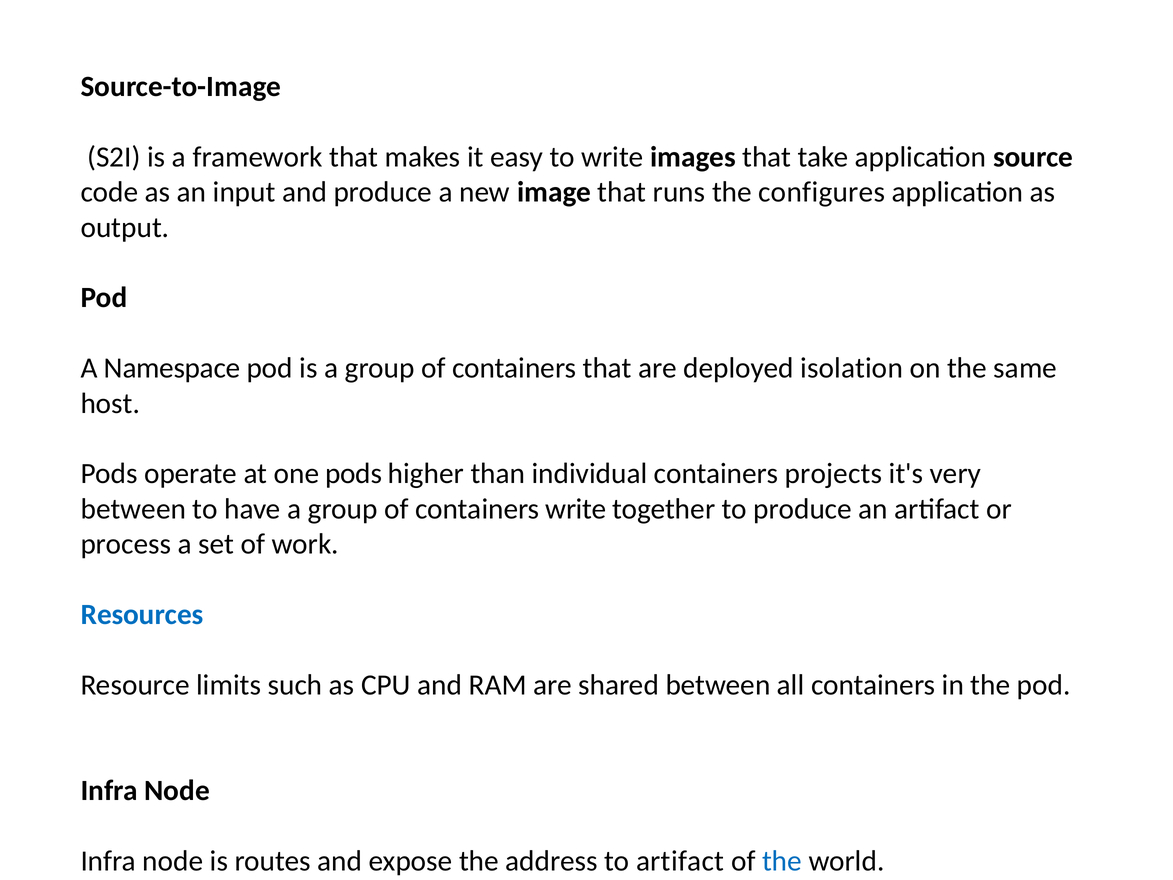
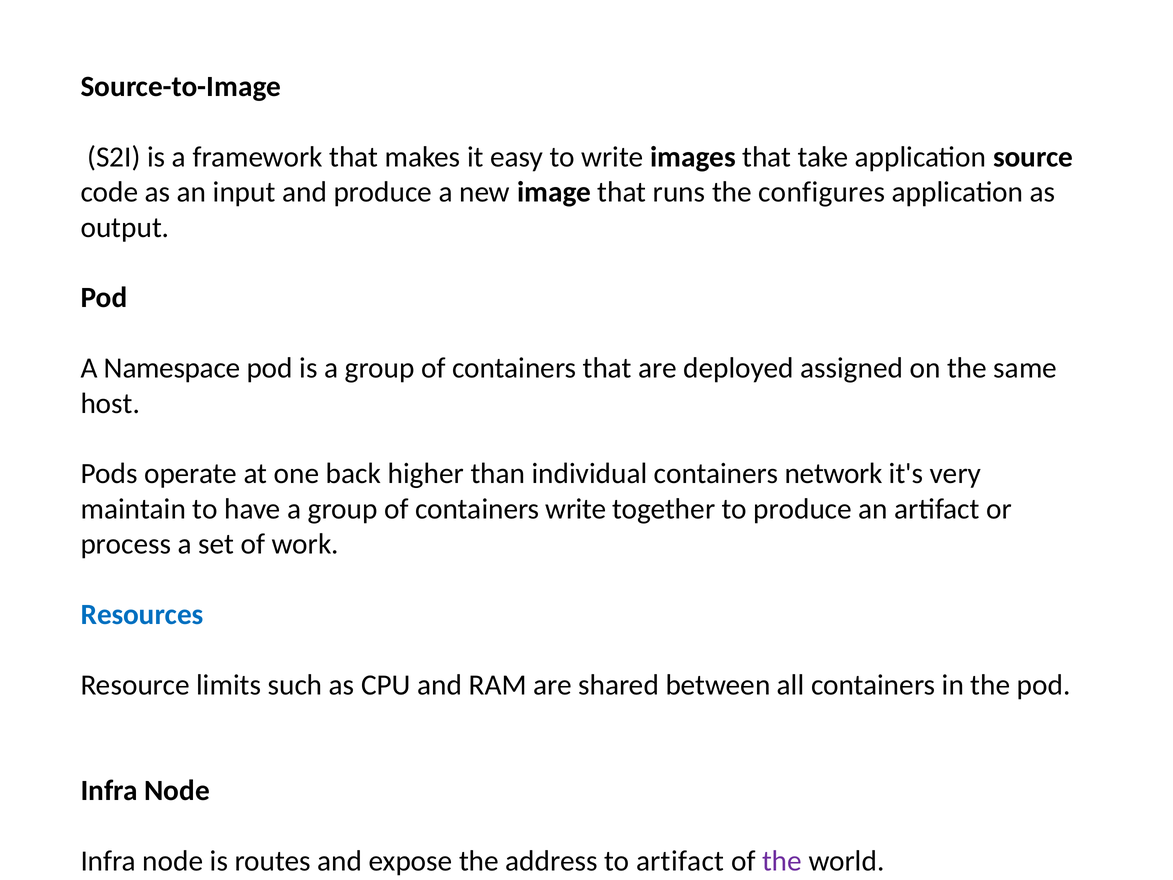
isolation: isolation -> assigned
one pods: pods -> back
projects: projects -> network
between at (133, 509): between -> maintain
the at (782, 861) colour: blue -> purple
